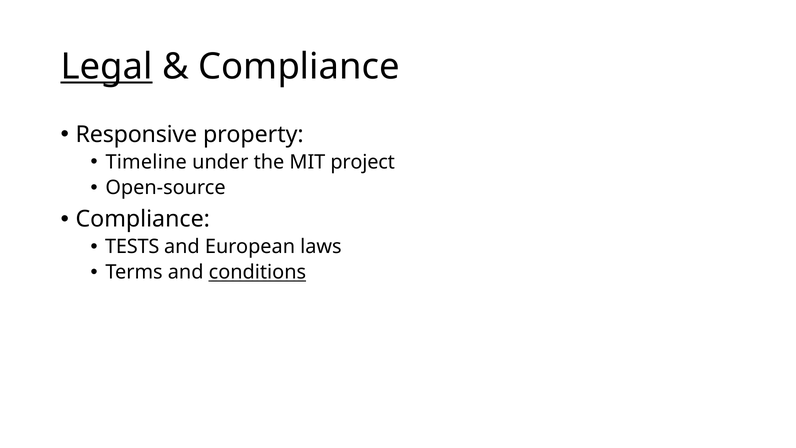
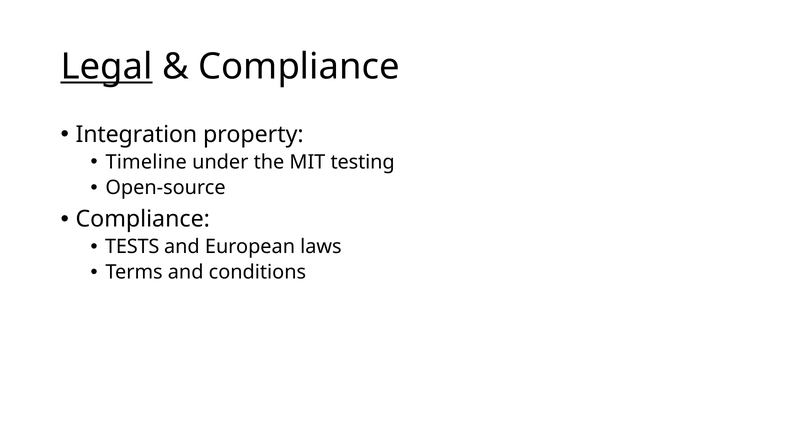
Responsive: Responsive -> Integration
project: project -> testing
conditions underline: present -> none
